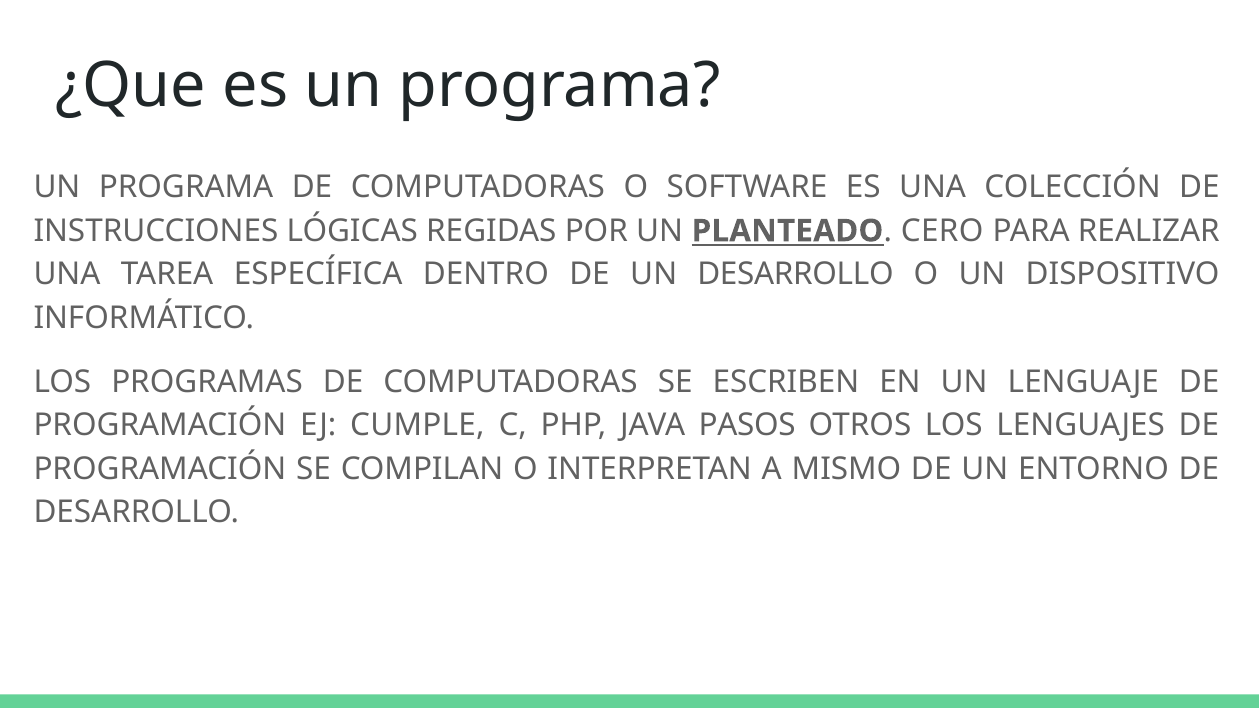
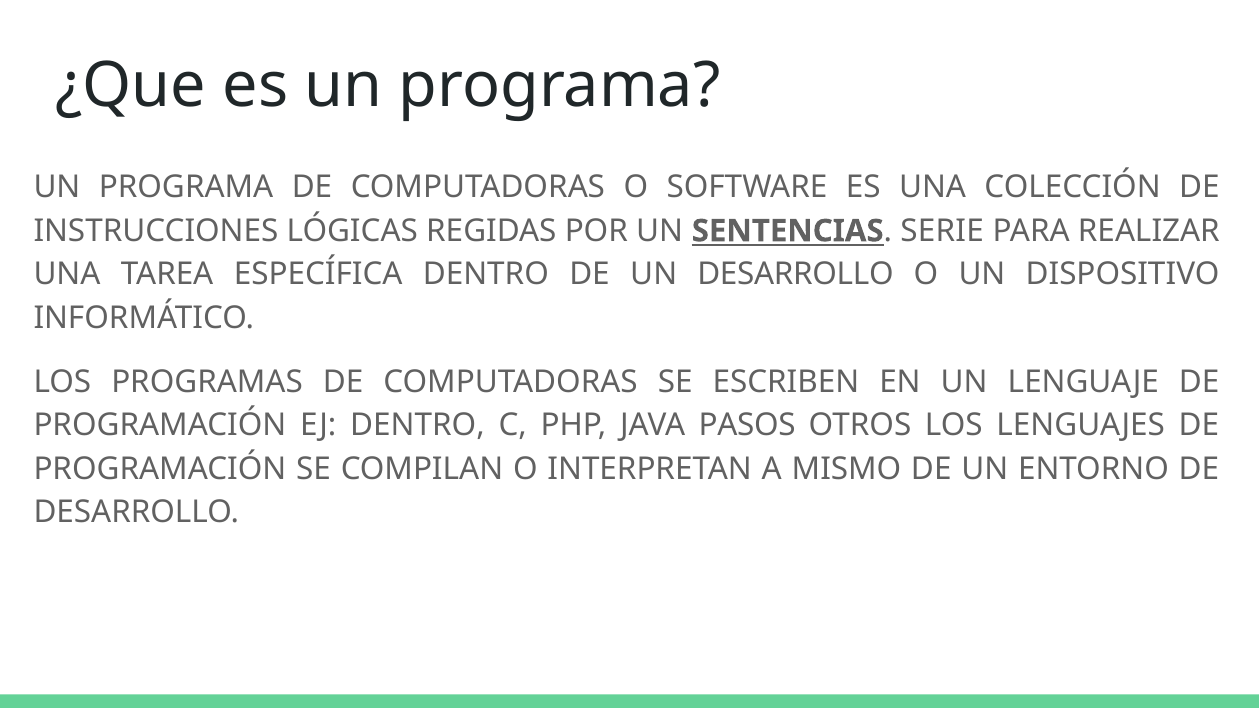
PLANTEADO: PLANTEADO -> SENTENCIAS
CERO: CERO -> SERIE
EJ CUMPLE: CUMPLE -> DENTRO
